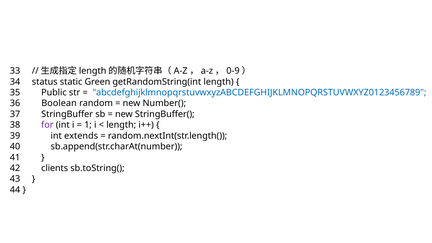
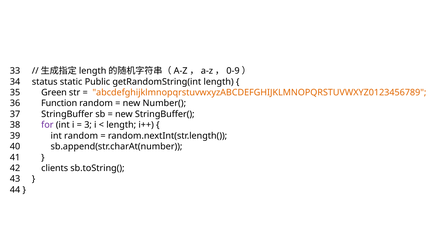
Green: Green -> Public
Public: Public -> Green
abcdefghijklmnopqrstuvwxyzABCDEFGHIJKLMNOPQRSTUVWXYZ0123456789 colour: blue -> orange
Boolean: Boolean -> Function
1: 1 -> 3
int extends: extends -> random
